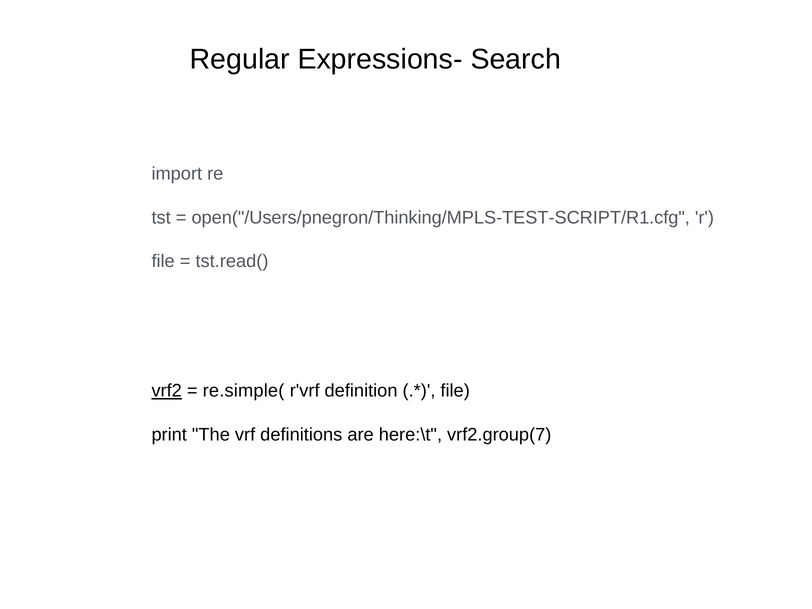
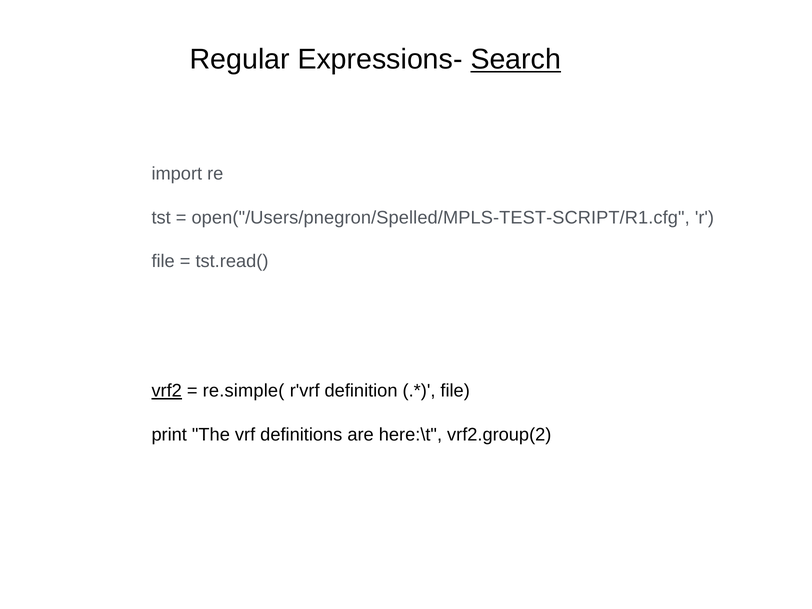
Search underline: none -> present
open("/Users/pnegron/Thinking/MPLS-TEST-SCRIPT/R1.cfg: open("/Users/pnegron/Thinking/MPLS-TEST-SCRIPT/R1.cfg -> open("/Users/pnegron/Spelled/MPLS-TEST-SCRIPT/R1.cfg
vrf2.group(7: vrf2.group(7 -> vrf2.group(2
